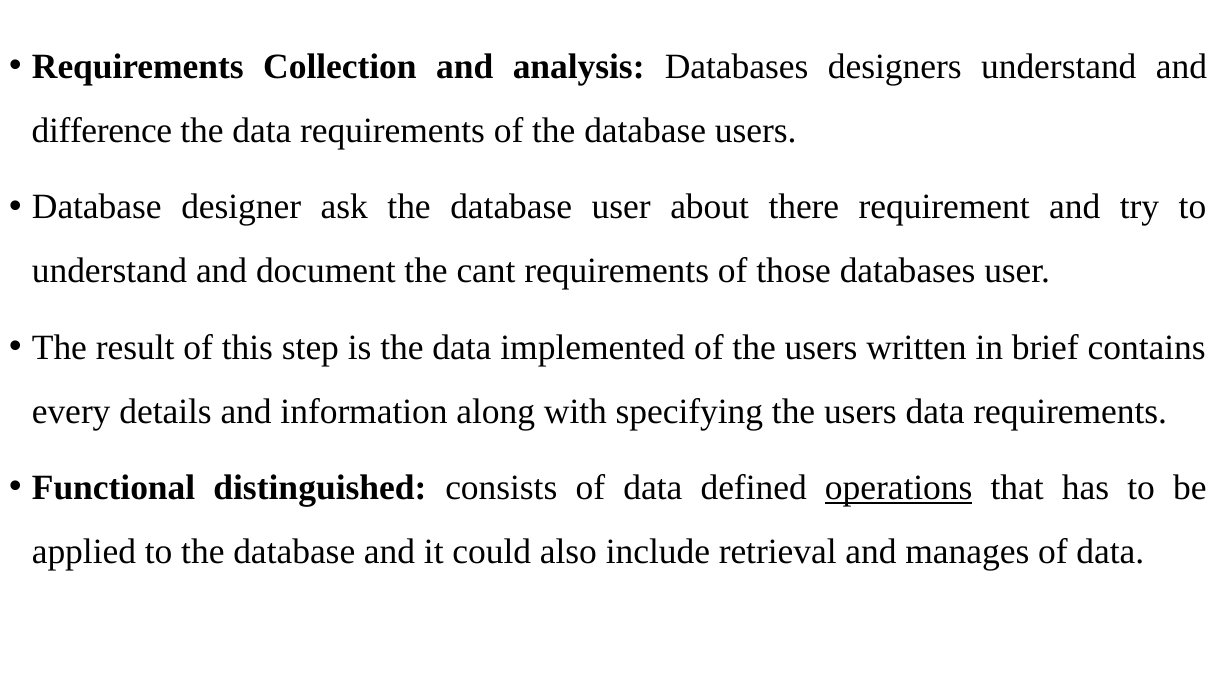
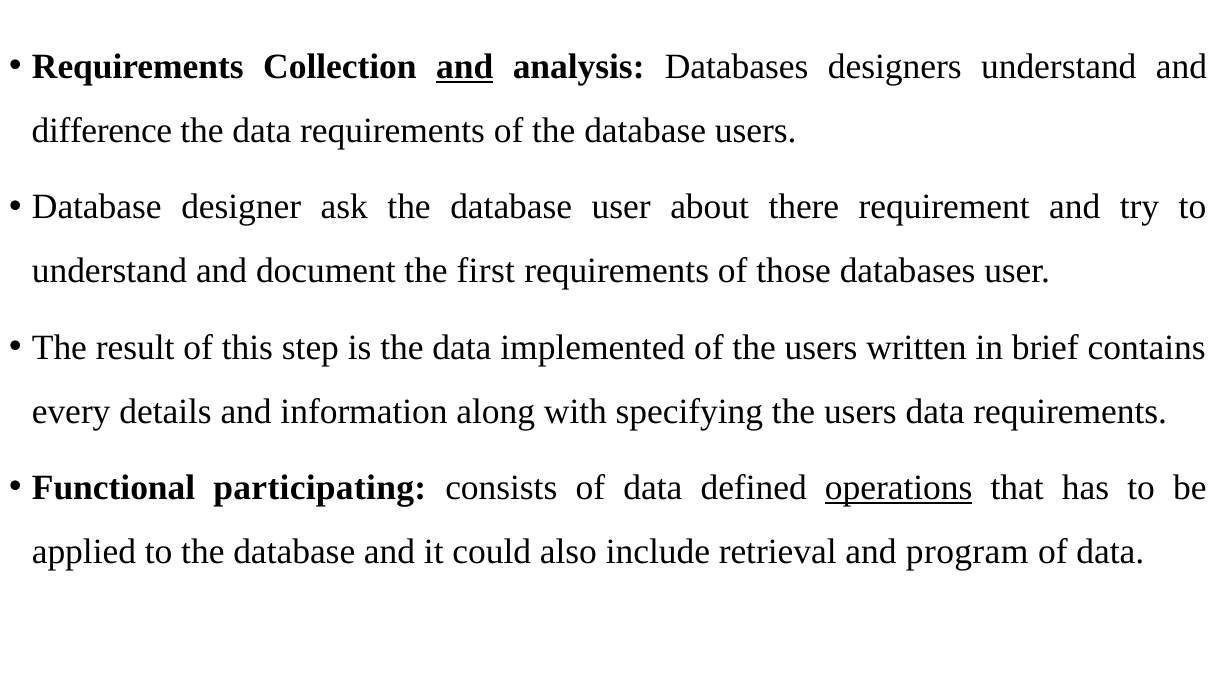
and at (465, 67) underline: none -> present
cant: cant -> first
distinguished: distinguished -> participating
manages: manages -> program
